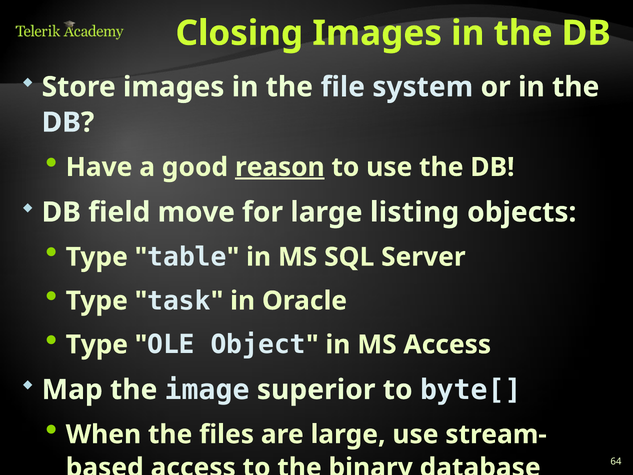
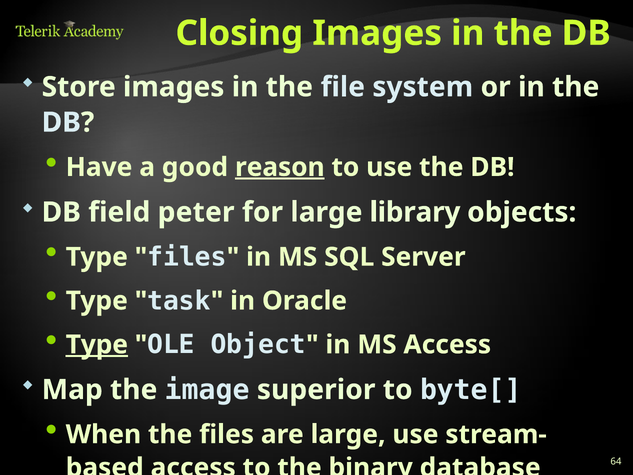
move: move -> peter
listing: listing -> library
table at (187, 257): table -> files
Type at (97, 344) underline: none -> present
